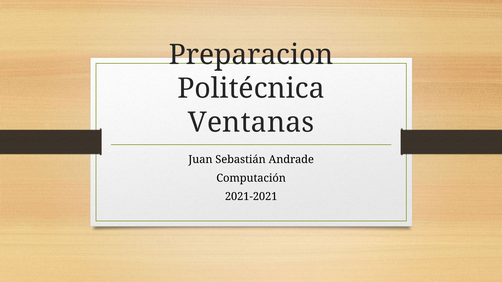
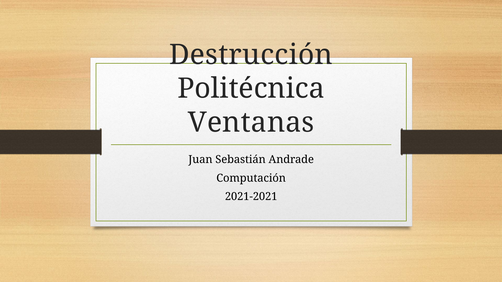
Preparacion: Preparacion -> Destrucción
